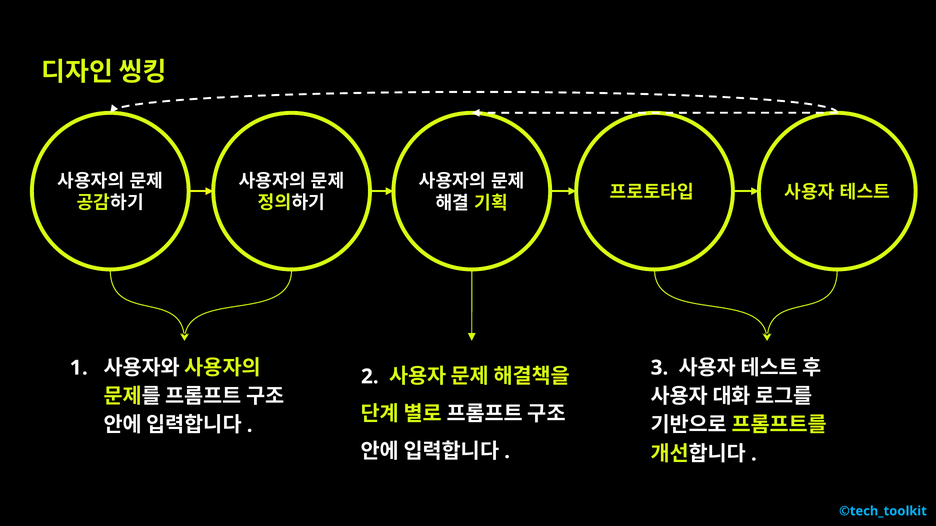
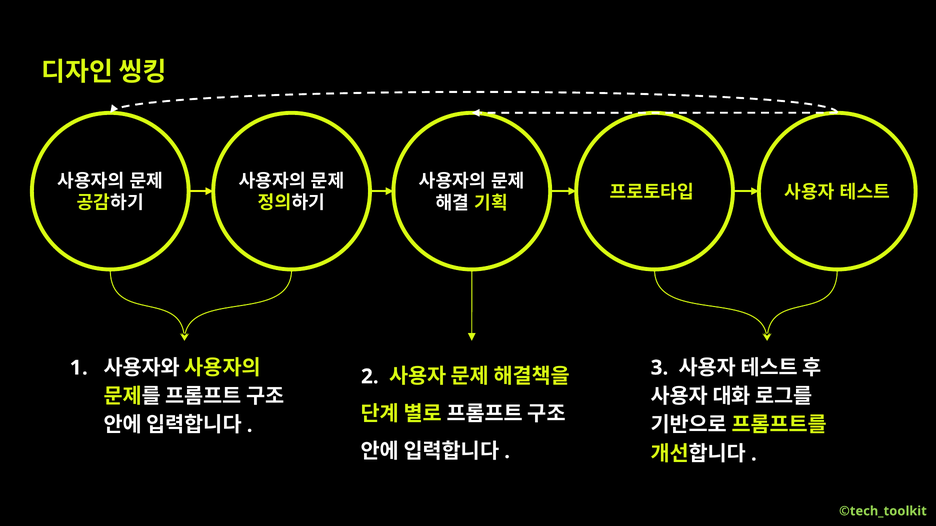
©tech_toolkit colour: light blue -> light green
